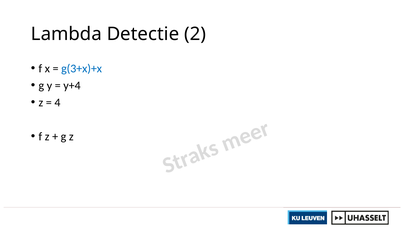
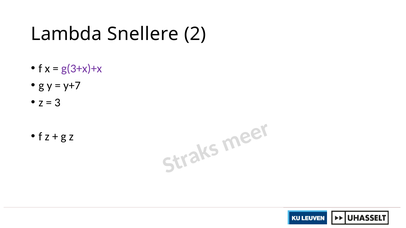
Detectie: Detectie -> Snellere
g(3+x)+x colour: blue -> purple
y+4: y+4 -> y+7
4: 4 -> 3
